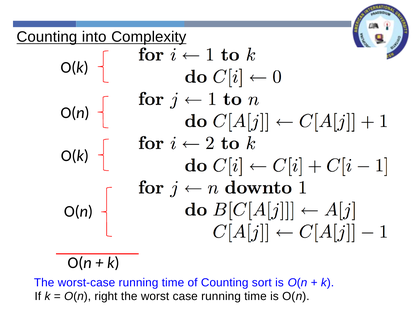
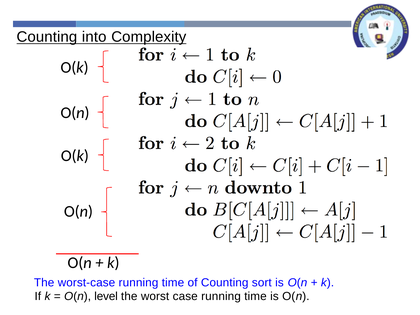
right: right -> level
